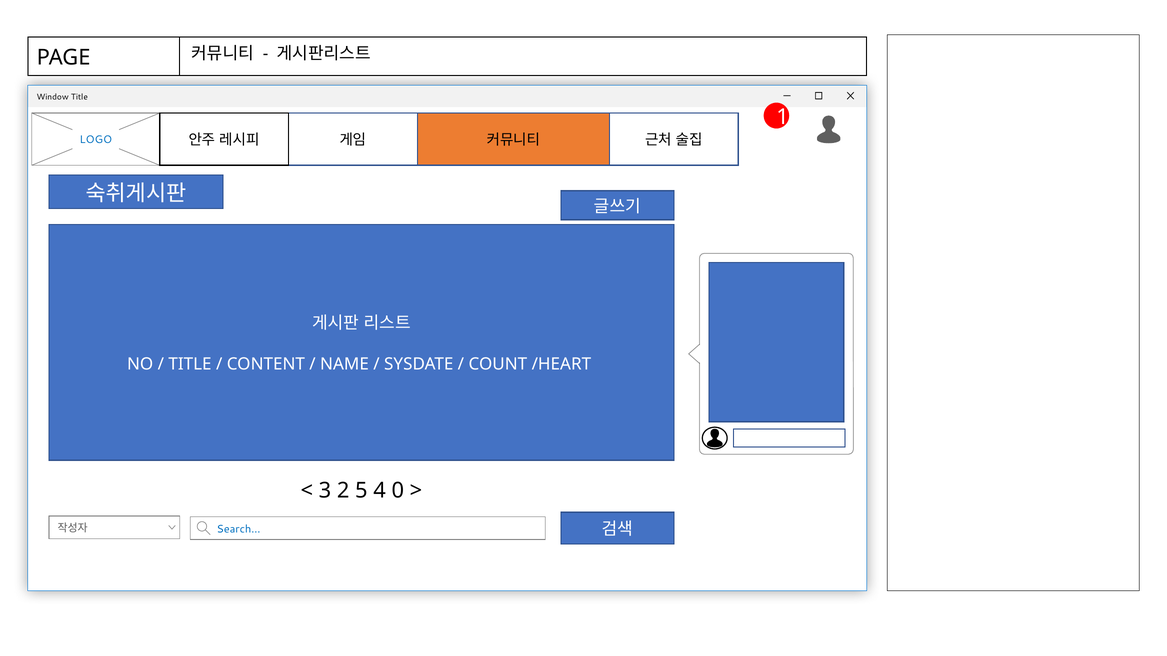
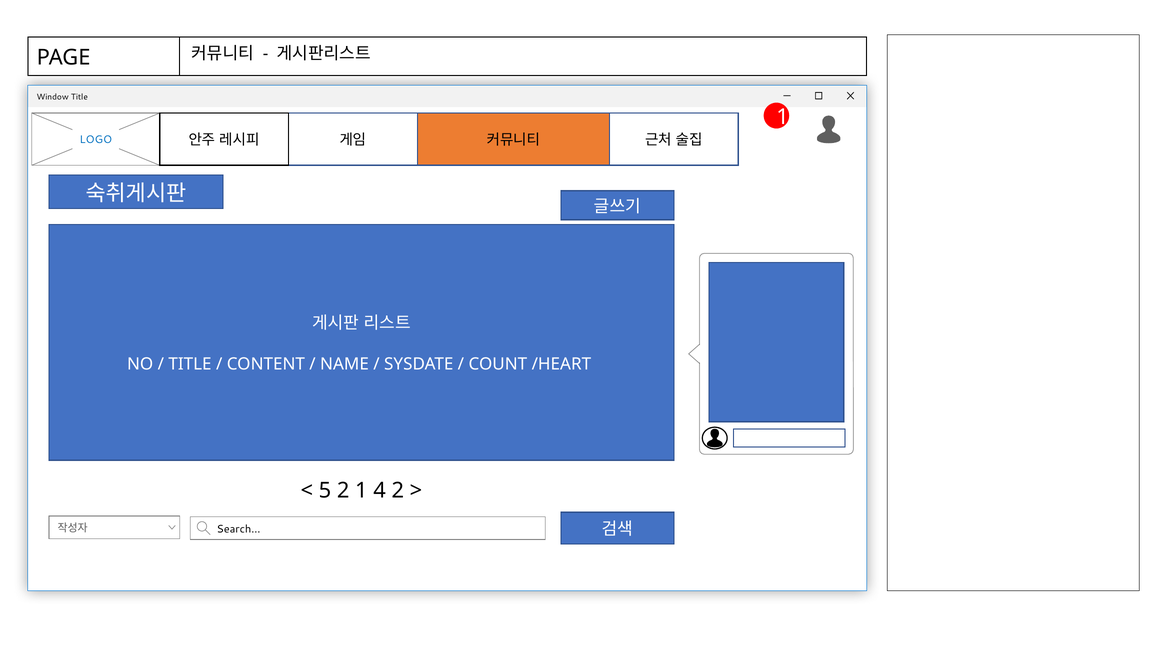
3: 3 -> 5
2 5: 5 -> 1
4 0: 0 -> 2
Search… colour: blue -> black
